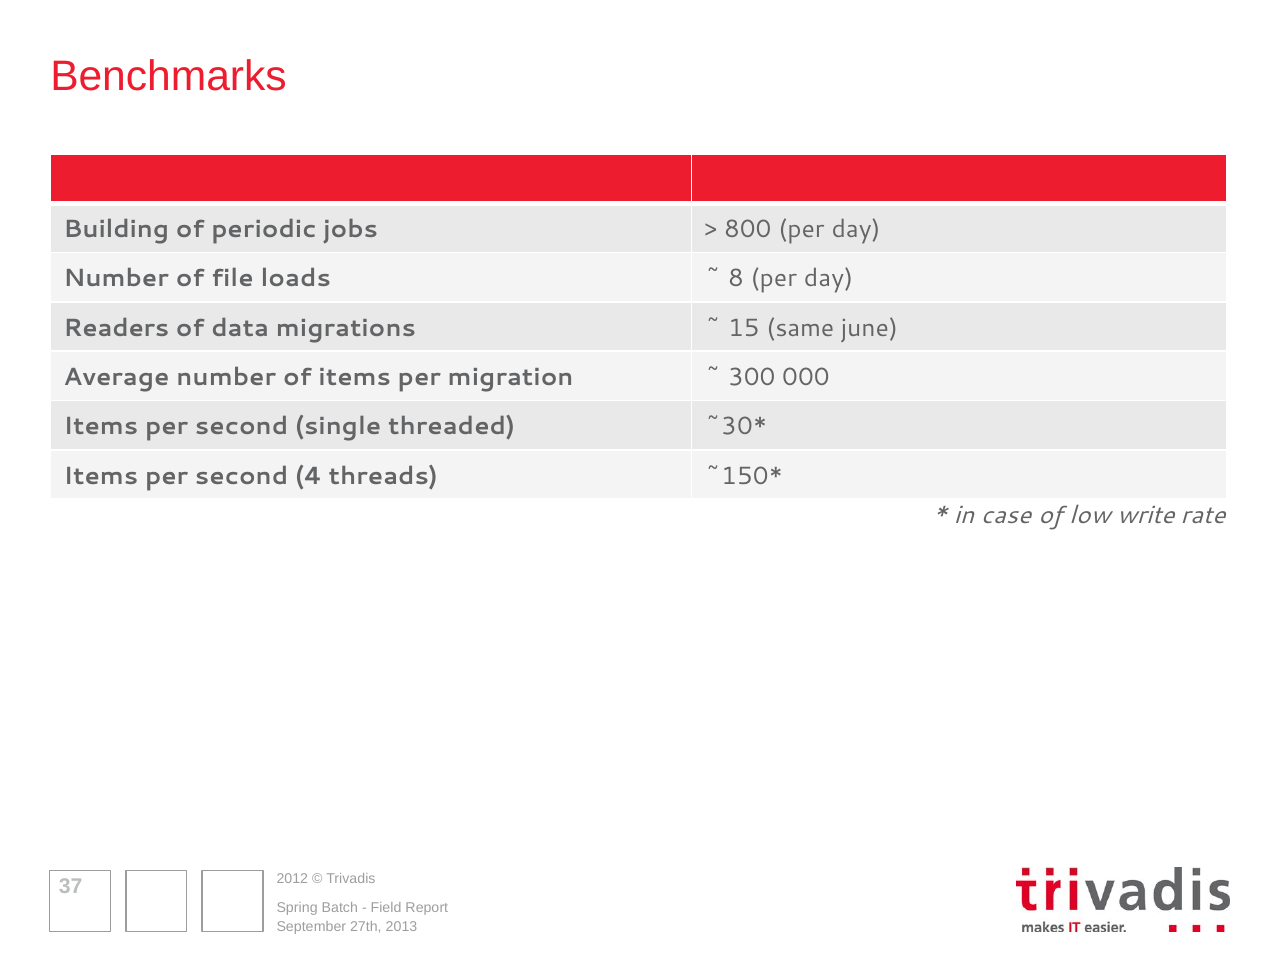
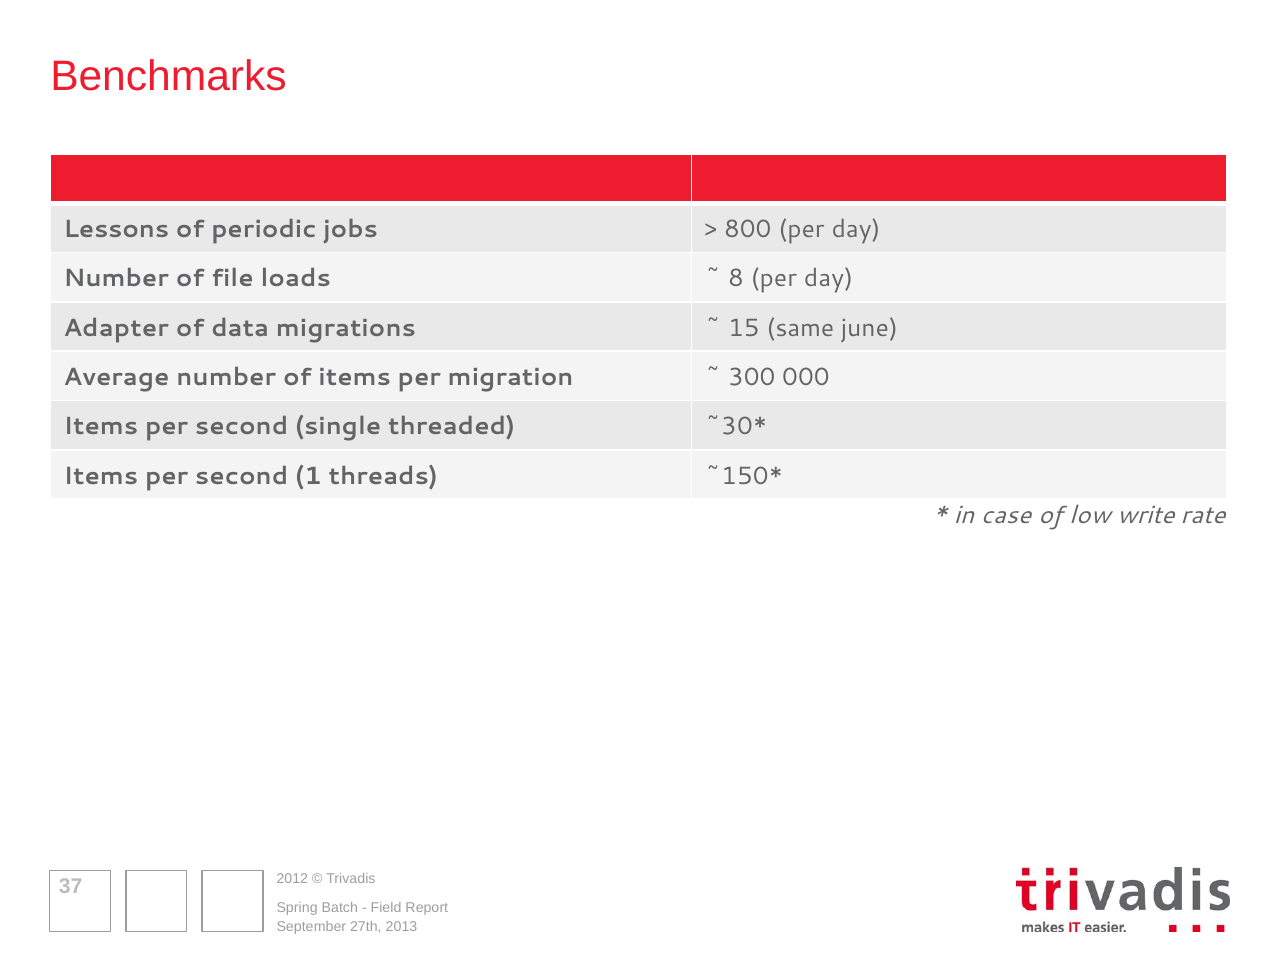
Building: Building -> Lessons
Readers: Readers -> Adapter
4: 4 -> 1
